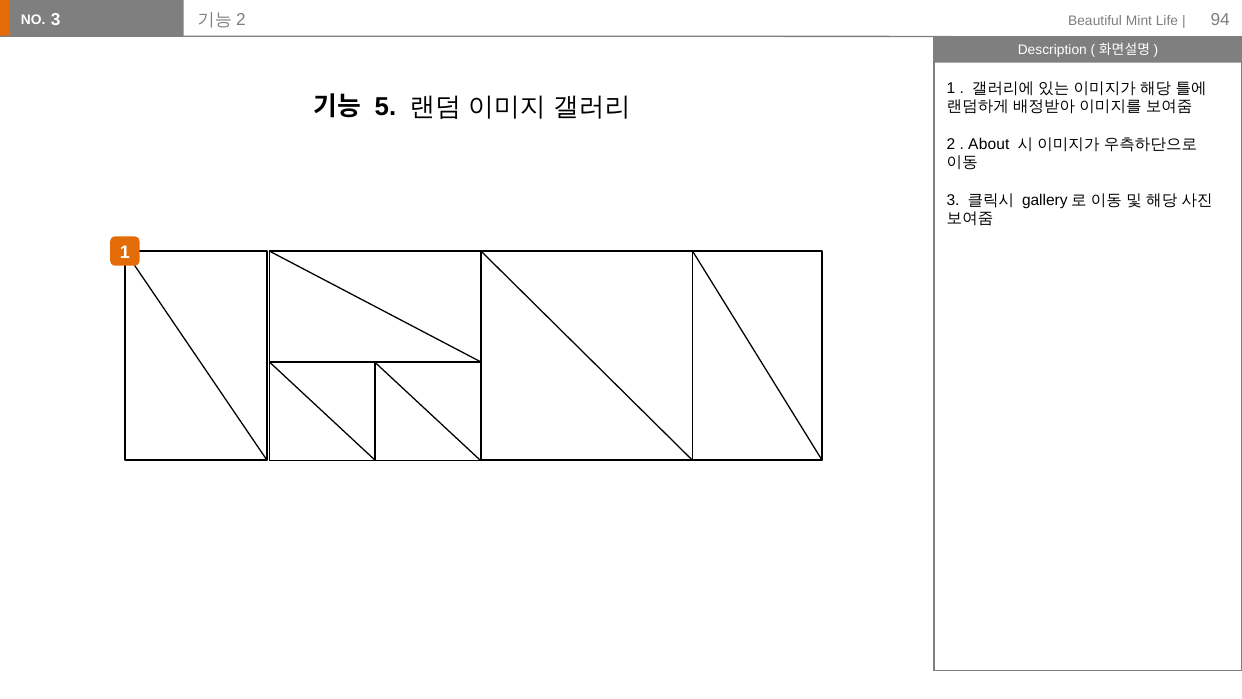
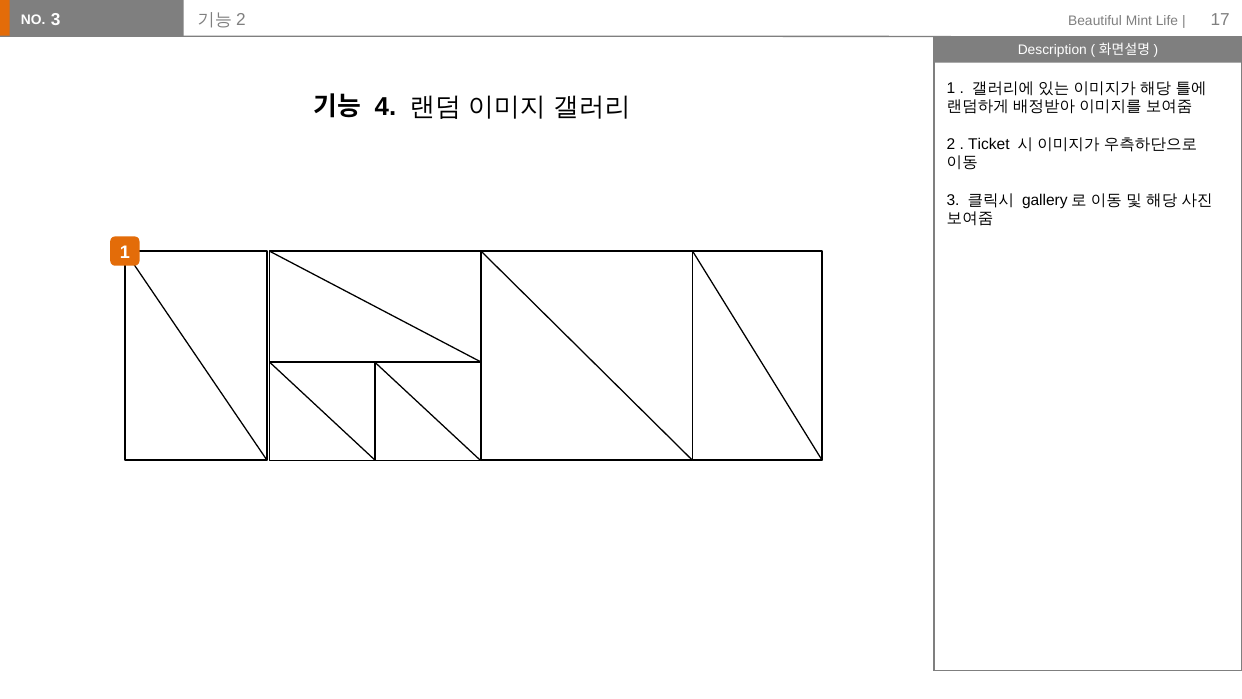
94: 94 -> 17
5: 5 -> 4
About: About -> Ticket
